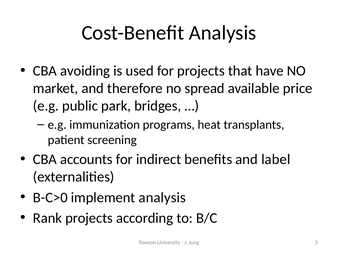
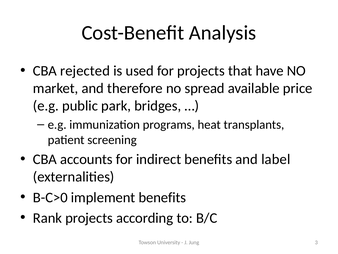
avoiding: avoiding -> rejected
implement analysis: analysis -> benefits
